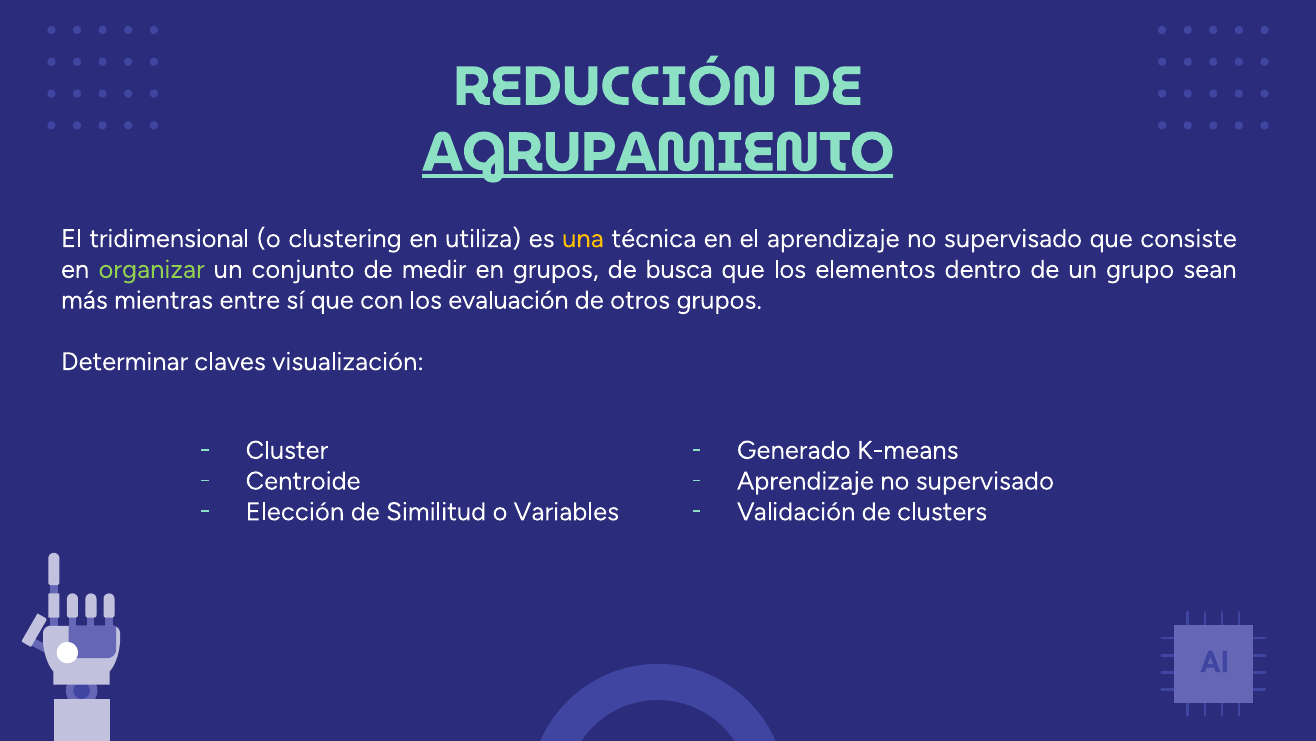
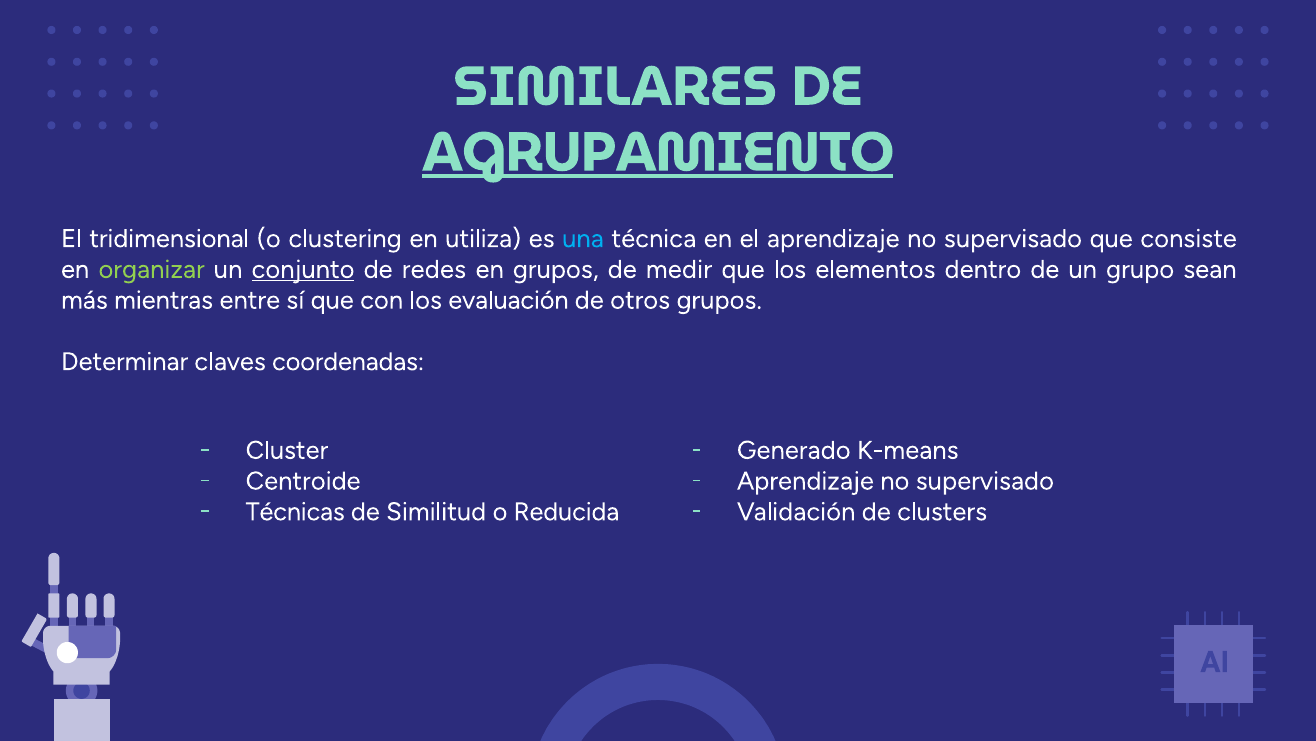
REDUCCIÓN: REDUCCIÓN -> SIMILARES
una colour: yellow -> light blue
conjunto underline: none -> present
medir: medir -> redes
busca: busca -> medir
visualización: visualización -> coordenadas
Elección: Elección -> Técnicas
Variables: Variables -> Reducida
